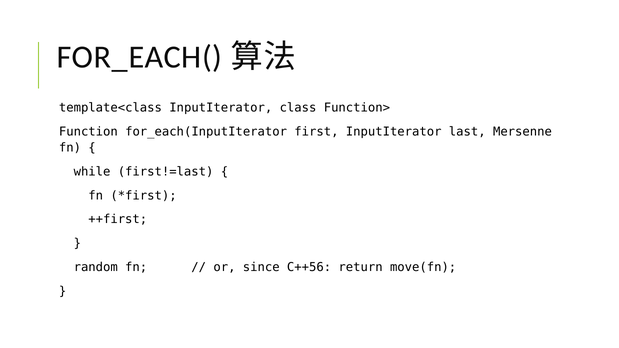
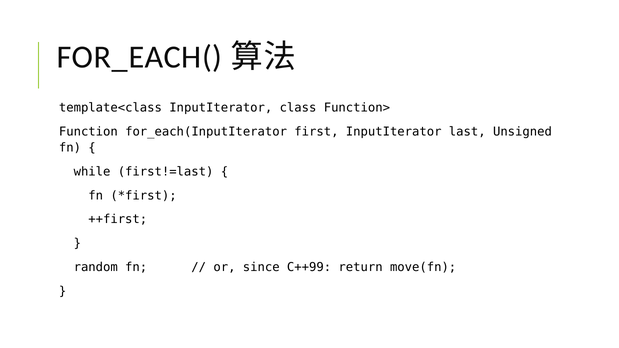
Mersenne: Mersenne -> Unsigned
C++56: C++56 -> C++99
